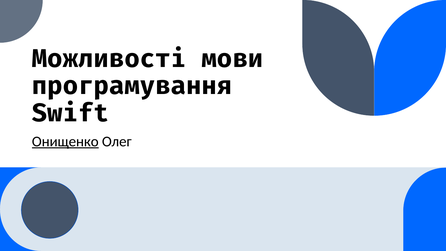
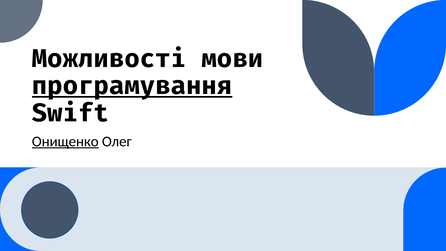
програмування underline: none -> present
